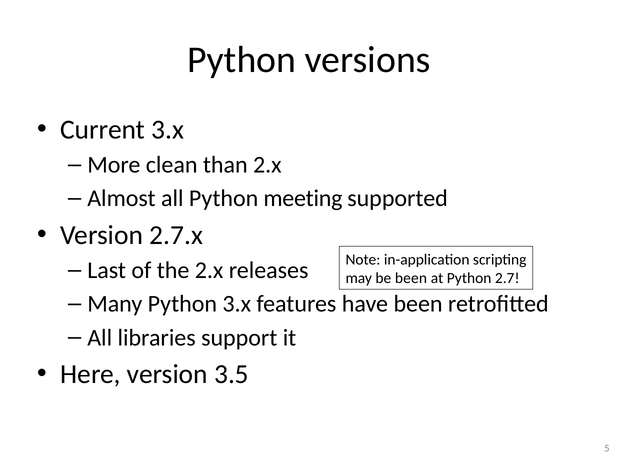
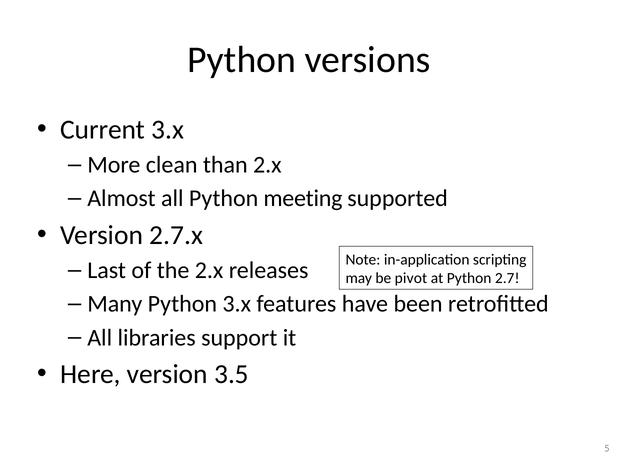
be been: been -> pivot
